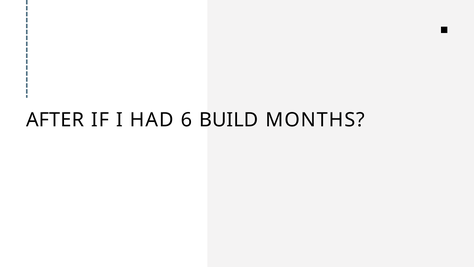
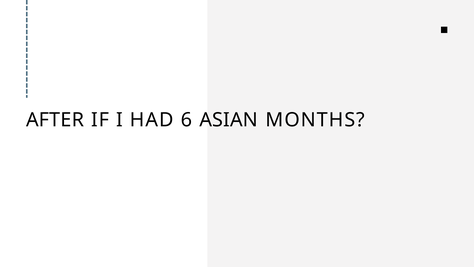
BUILD: BUILD -> ASIAN
